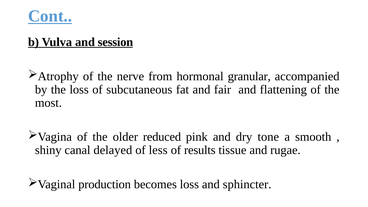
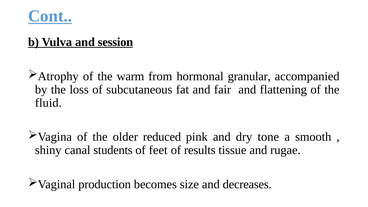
nerve: nerve -> warm
most: most -> fluid
delayed: delayed -> students
less: less -> feet
becomes loss: loss -> size
sphincter: sphincter -> decreases
